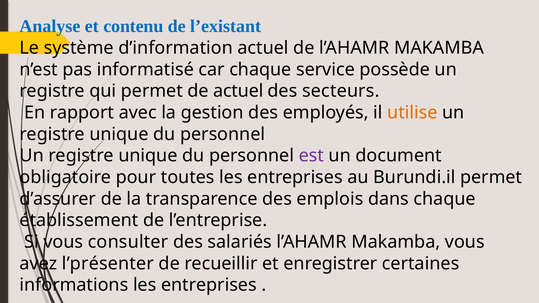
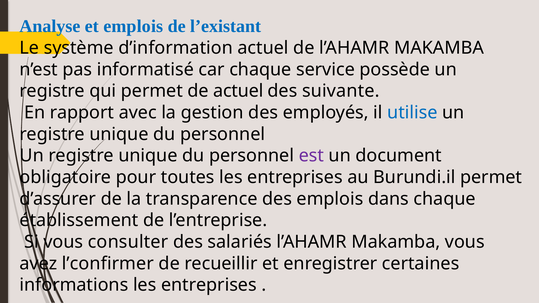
et contenu: contenu -> emplois
secteurs: secteurs -> suivante
utilise colour: orange -> blue
l’présenter: l’présenter -> l’confirmer
